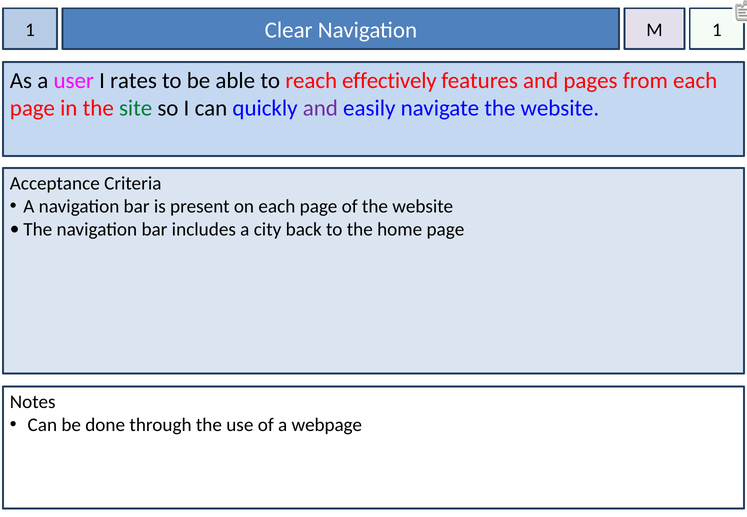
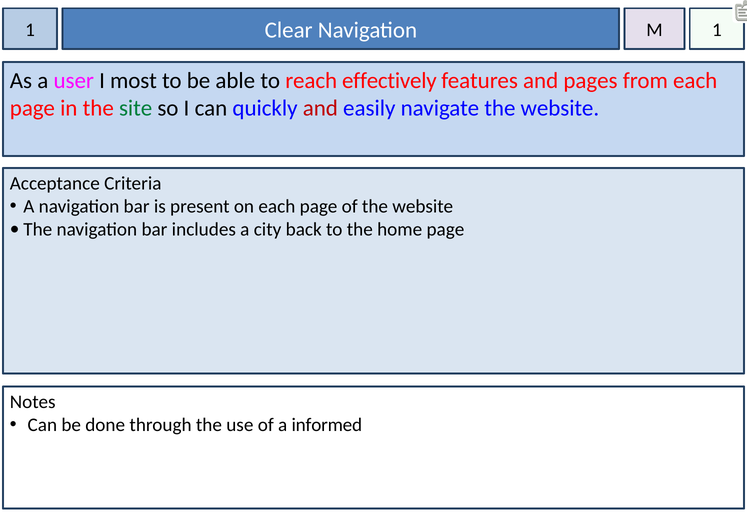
rates: rates -> most
and at (320, 108) colour: purple -> red
webpage: webpage -> informed
